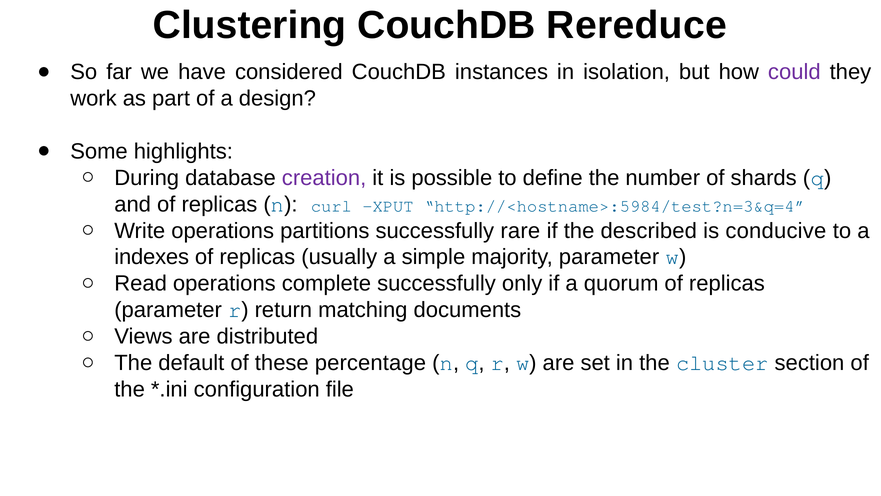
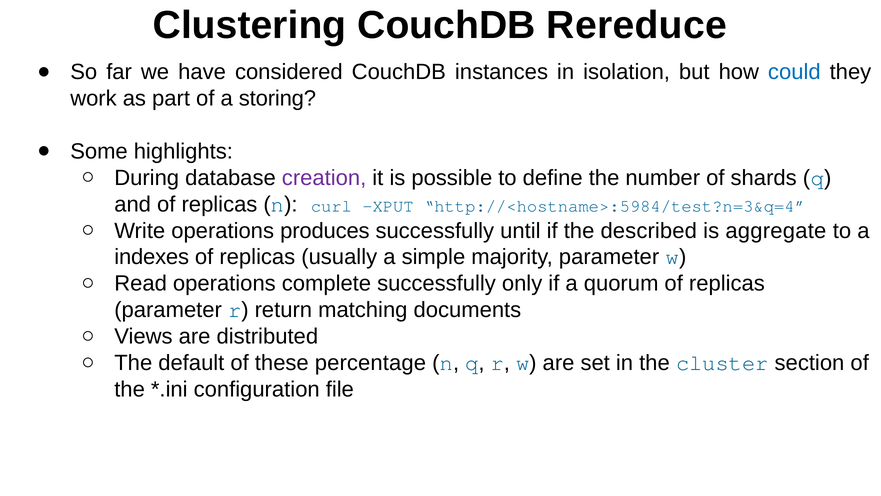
could colour: purple -> blue
design: design -> storing
partitions: partitions -> produces
rare: rare -> until
conducive: conducive -> aggregate
